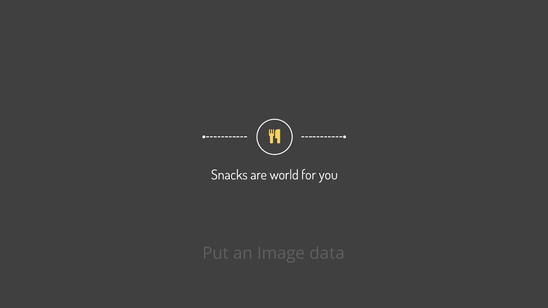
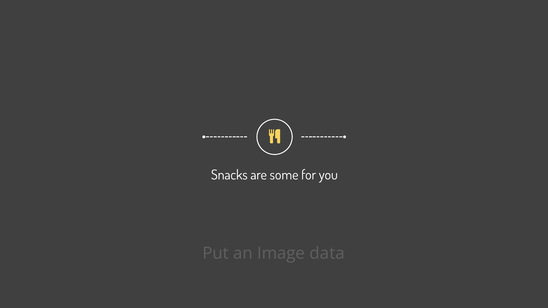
world: world -> some
